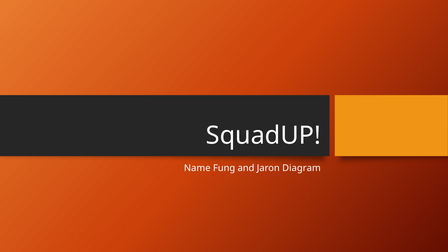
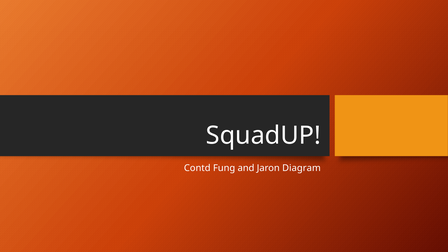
Name: Name -> Contd
